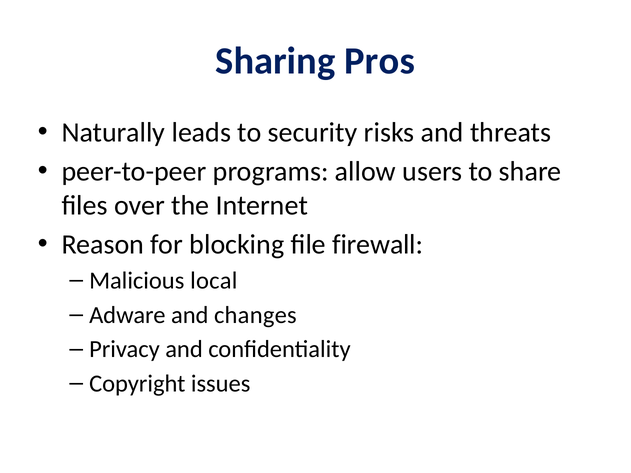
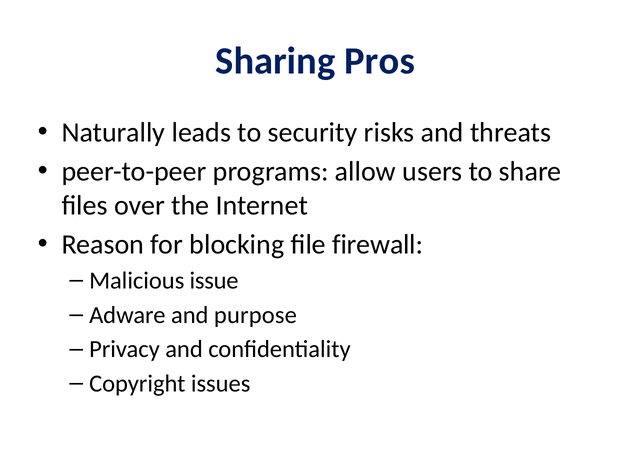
local: local -> issue
changes: changes -> purpose
